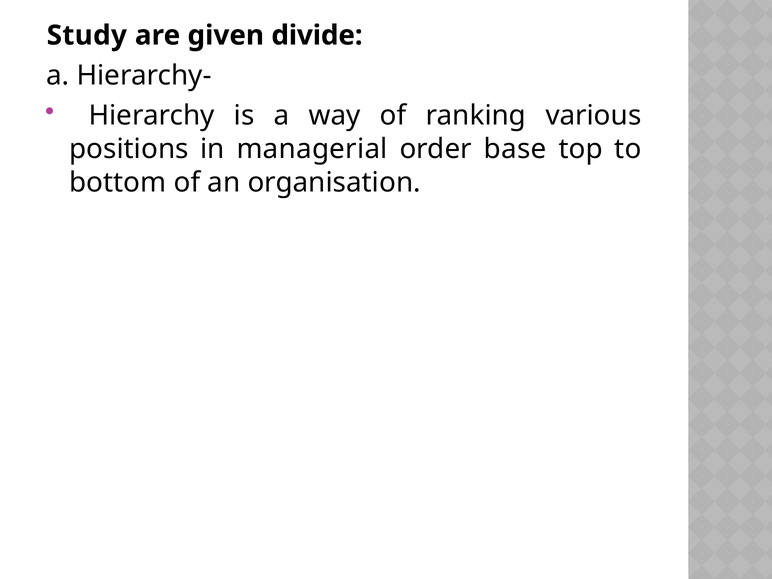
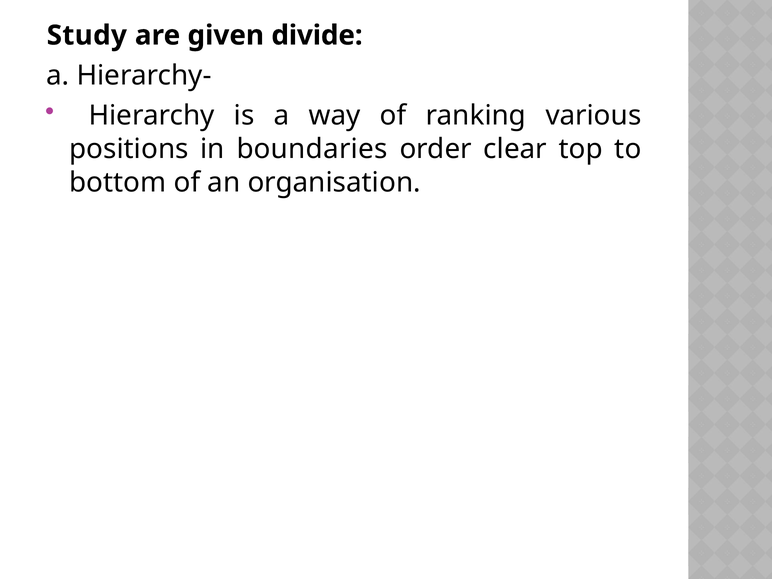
managerial: managerial -> boundaries
base: base -> clear
